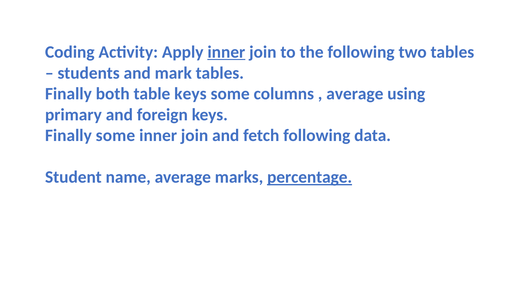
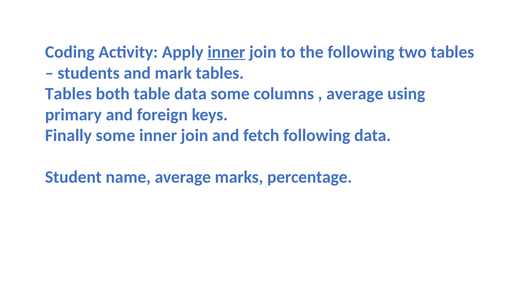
Finally at (68, 94): Finally -> Tables
table keys: keys -> data
percentage underline: present -> none
